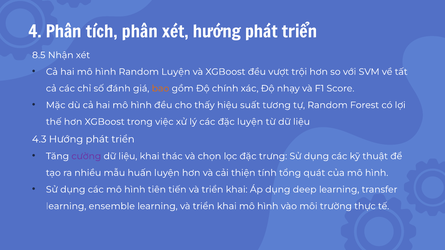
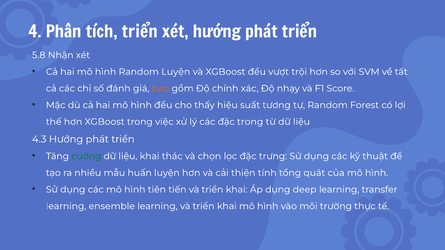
tích phân: phân -> triển
8.5: 8.5 -> 5.8
đặc luyện: luyện -> trong
cường colour: purple -> green
